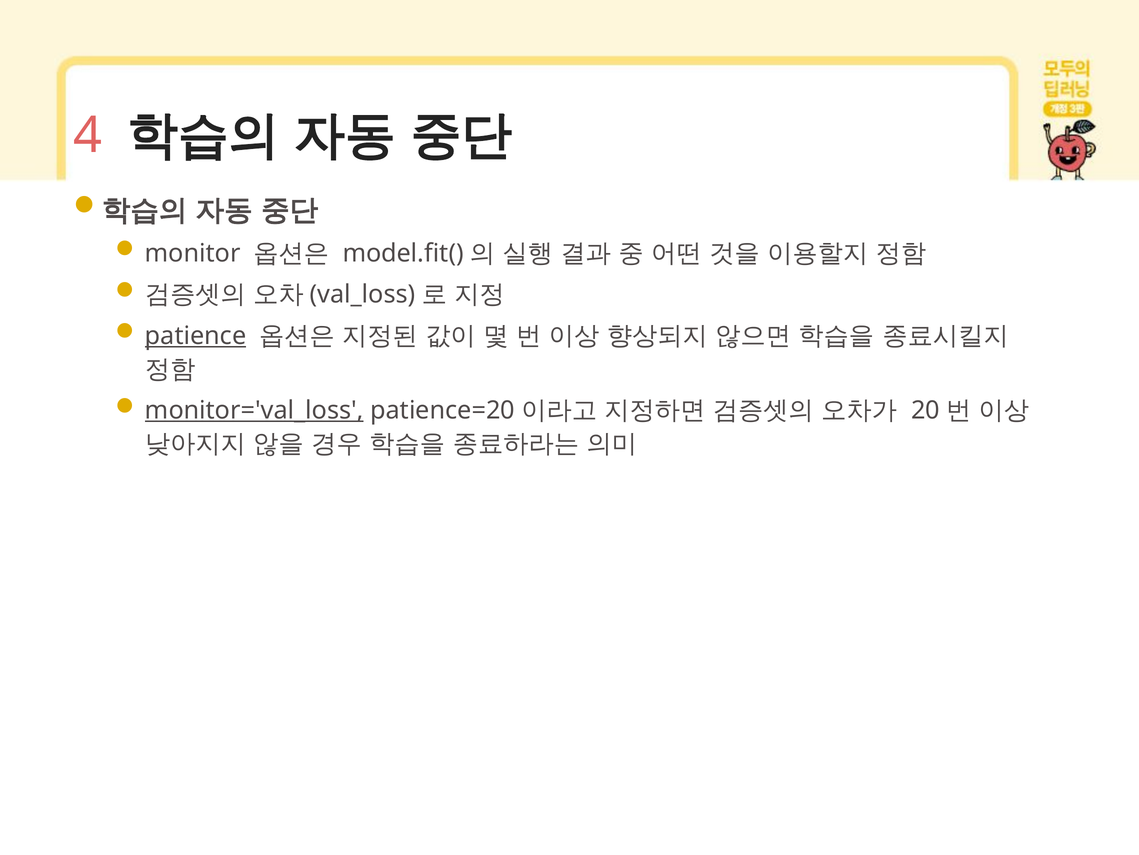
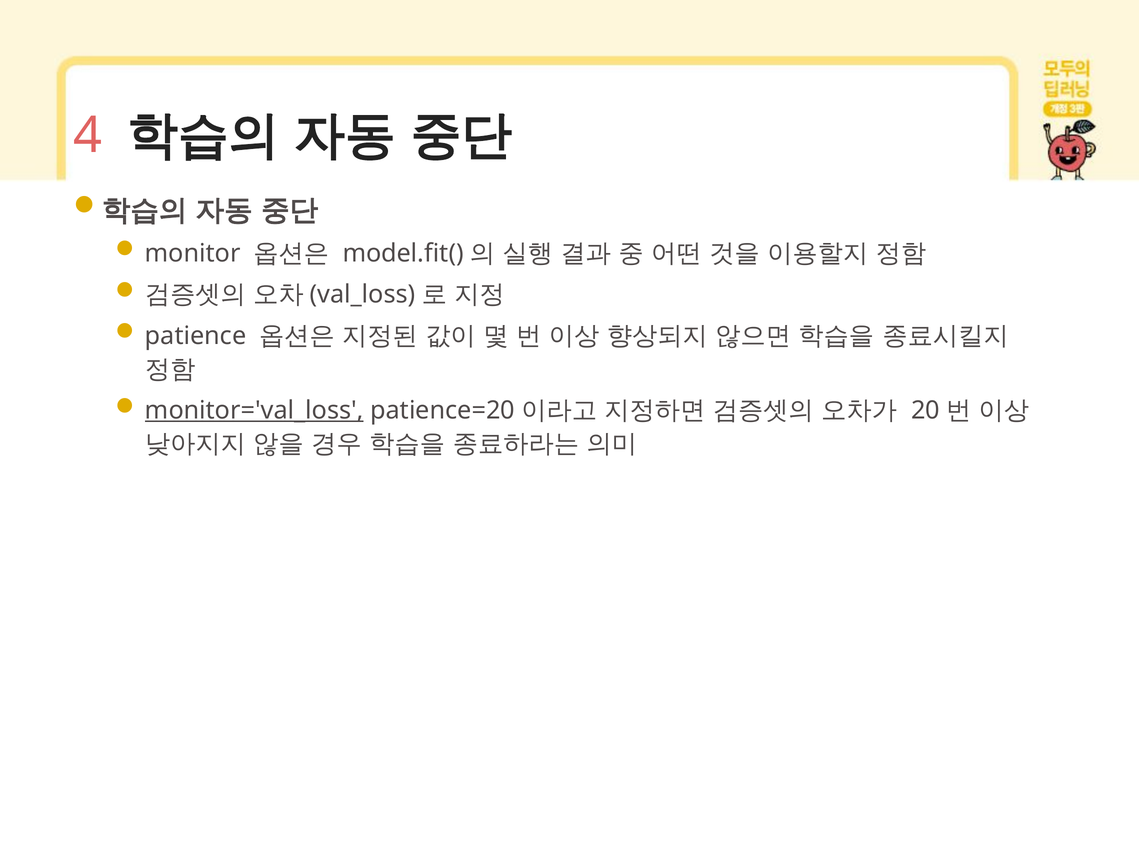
patience underline: present -> none
